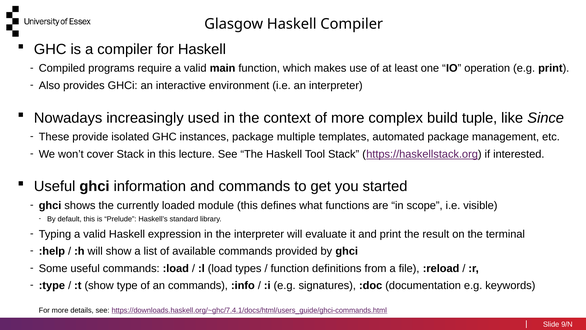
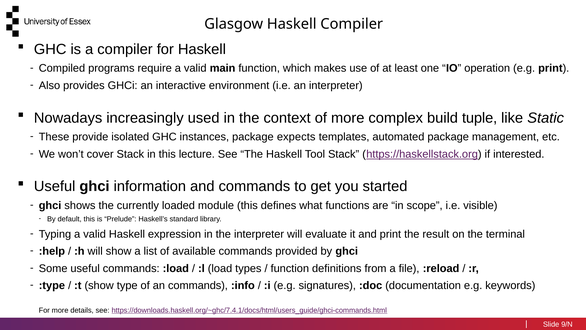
Since: Since -> Static
multiple: multiple -> expects
